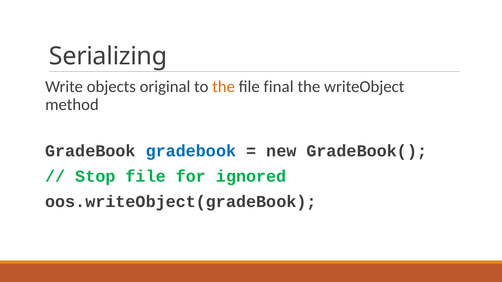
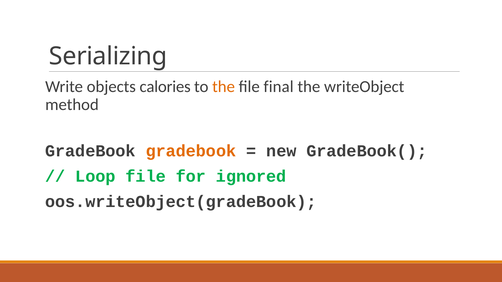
original: original -> calories
gradebook at (191, 151) colour: blue -> orange
Stop: Stop -> Loop
